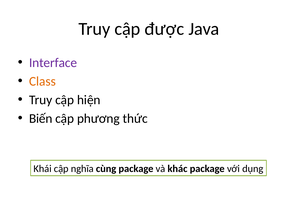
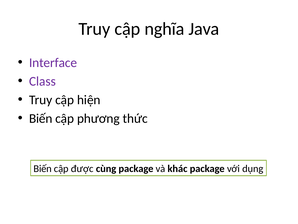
được: được -> nghĩa
Class colour: orange -> purple
Khái at (43, 168): Khái -> Biến
nghĩa: nghĩa -> được
